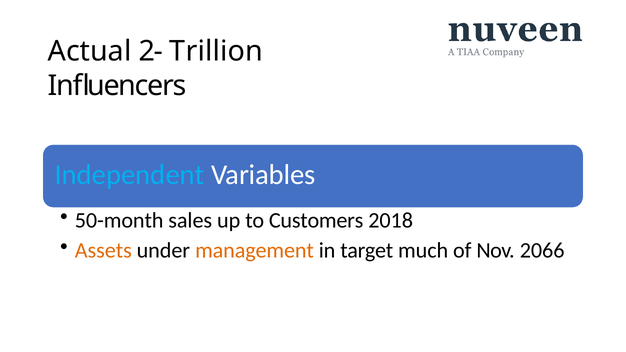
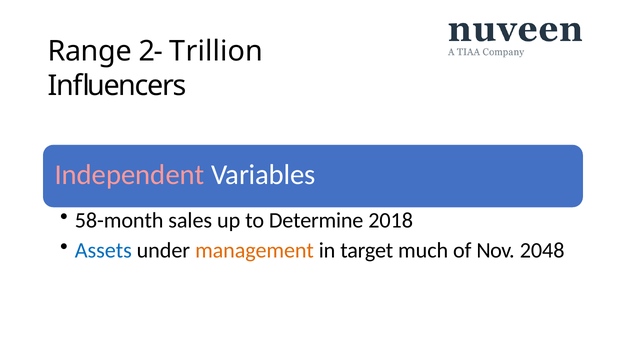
Actual: Actual -> Range
Independent colour: light blue -> pink
50-month: 50-month -> 58-month
Customers: Customers -> Determine
Assets colour: orange -> blue
2066: 2066 -> 2048
